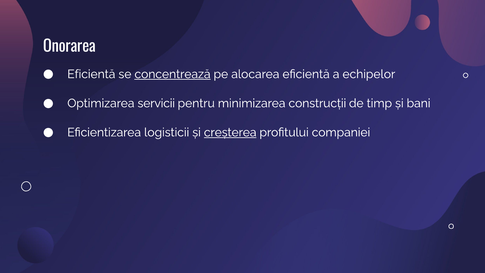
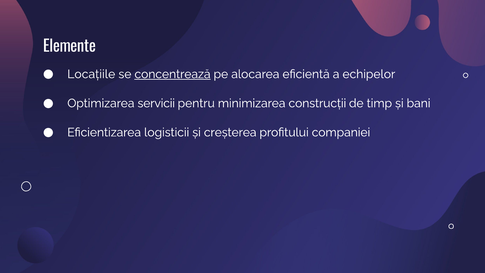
Onorarea: Onorarea -> Elemente
Eficientă at (91, 74): Eficientă -> Locațiile
creșterea underline: present -> none
